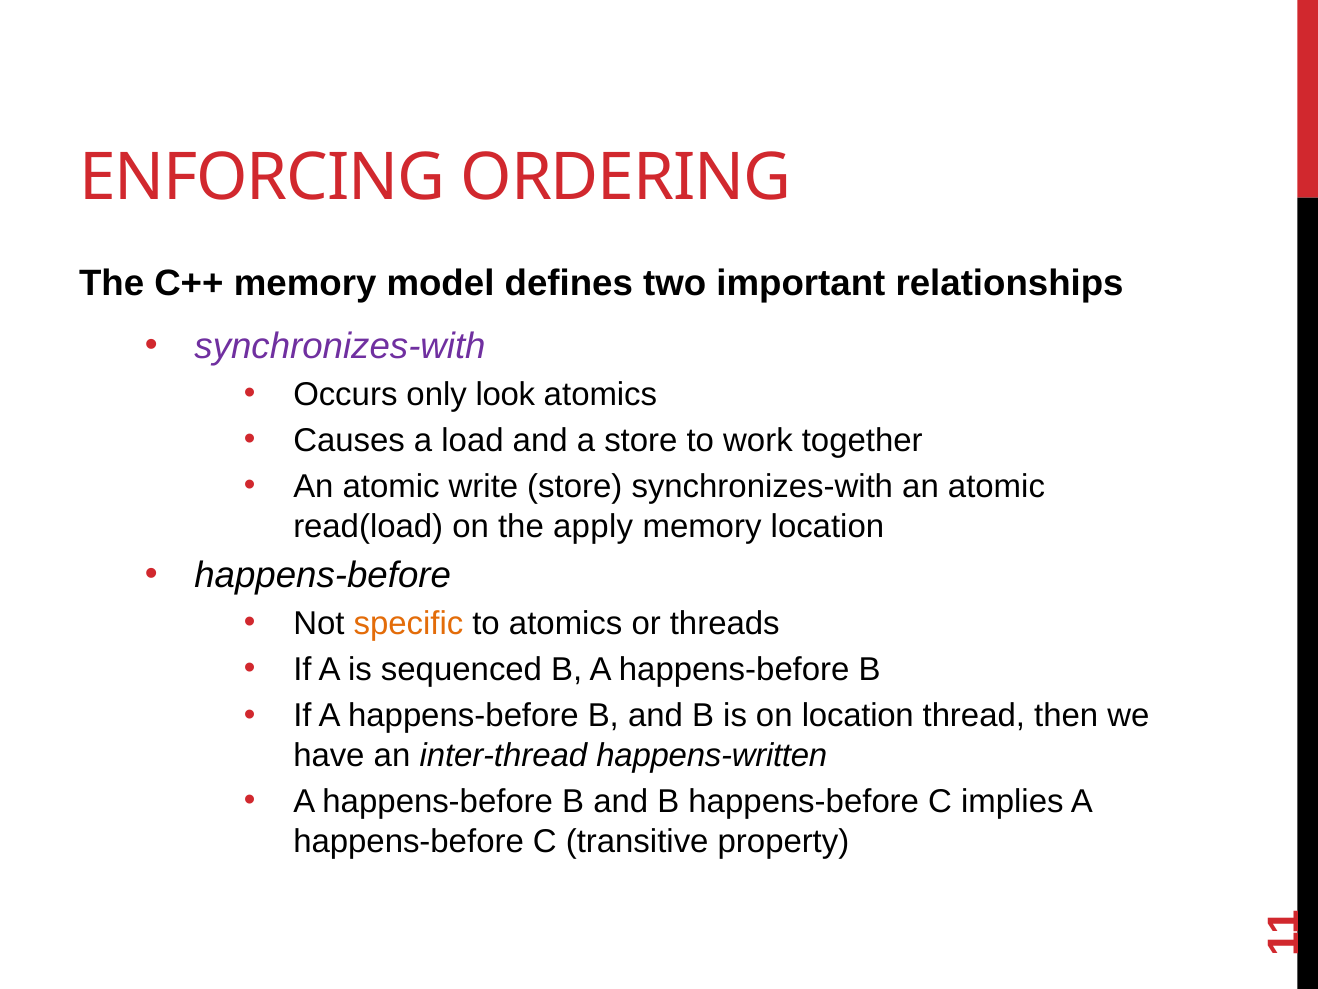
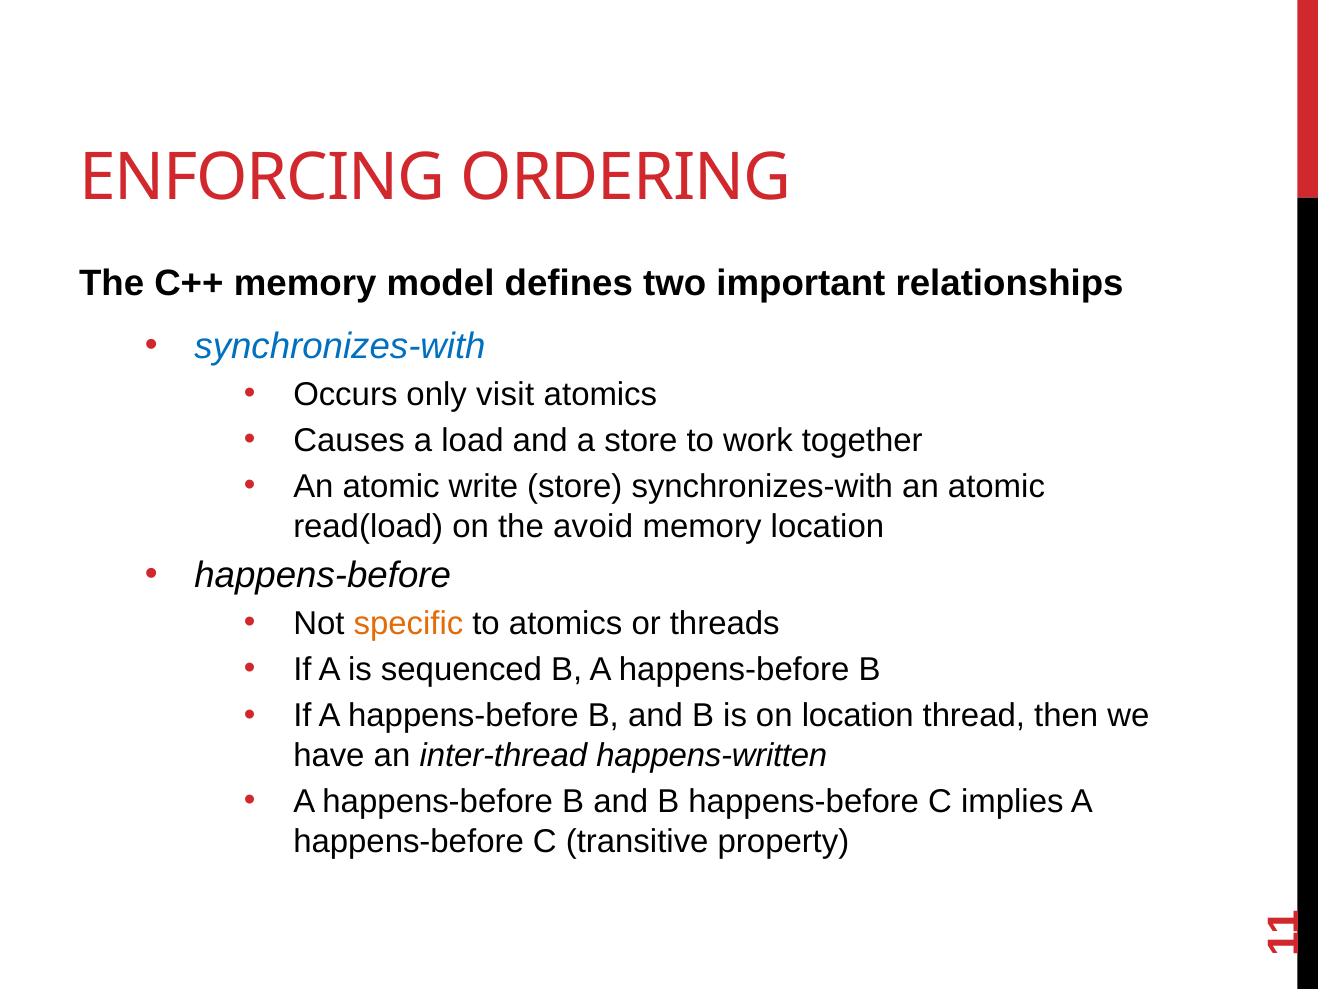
synchronizes-with at (340, 346) colour: purple -> blue
look: look -> visit
apply: apply -> avoid
